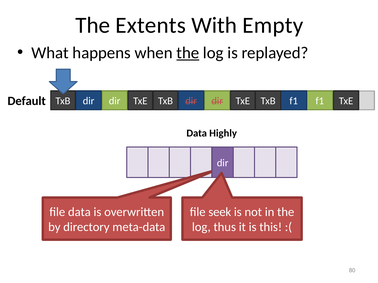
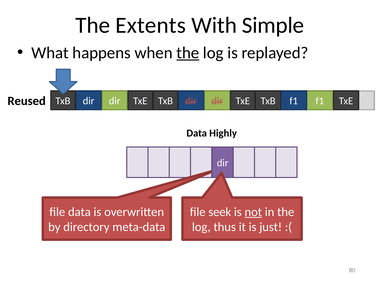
Empty: Empty -> Simple
Default: Default -> Reused
not underline: none -> present
this: this -> just
